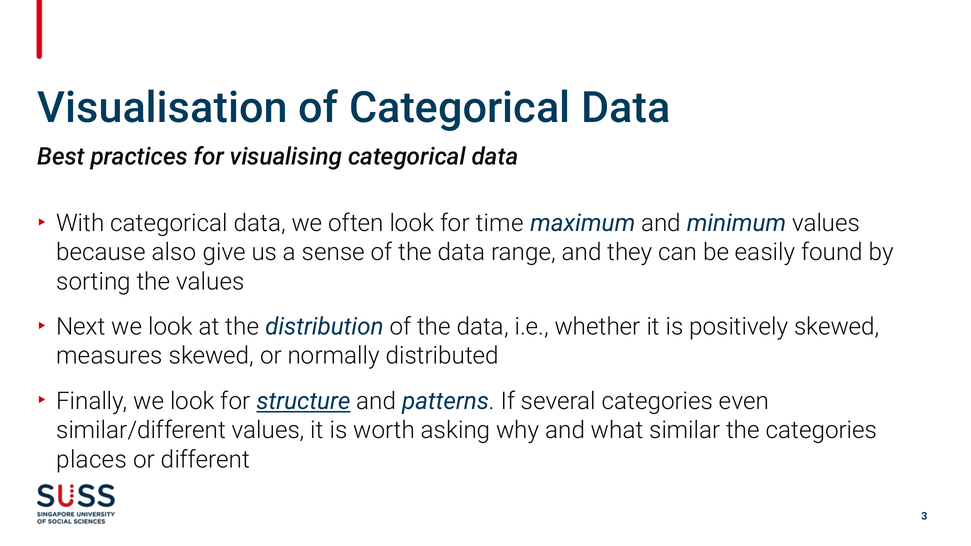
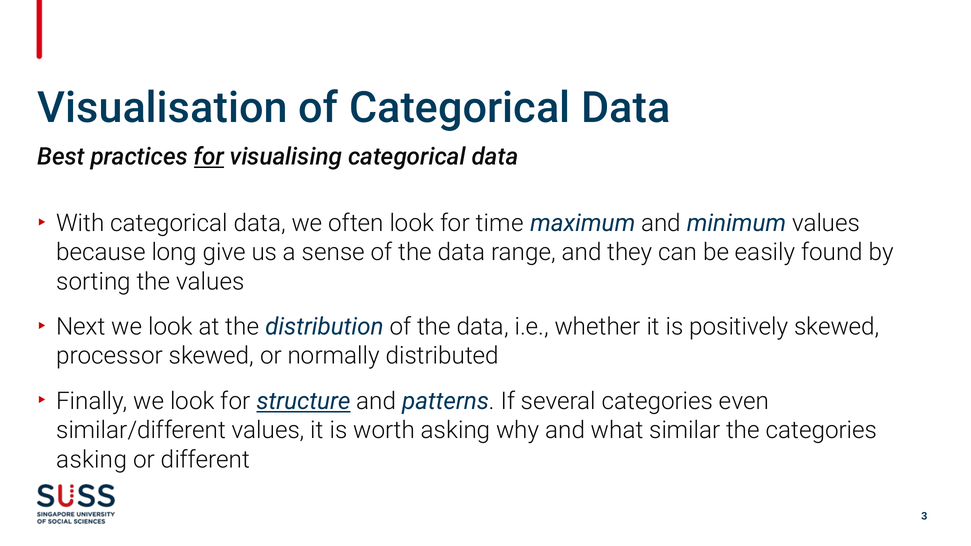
for at (209, 157) underline: none -> present
also: also -> long
measures: measures -> processor
places at (92, 460): places -> asking
